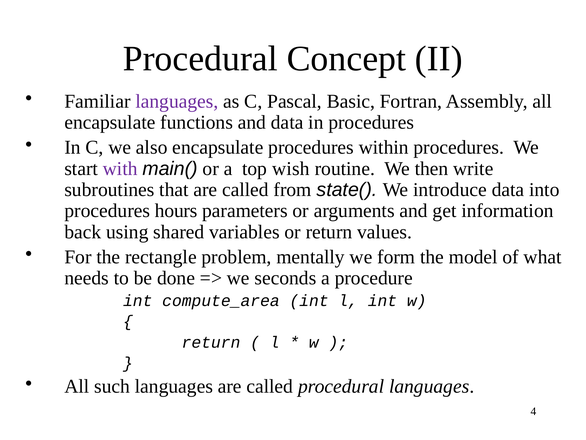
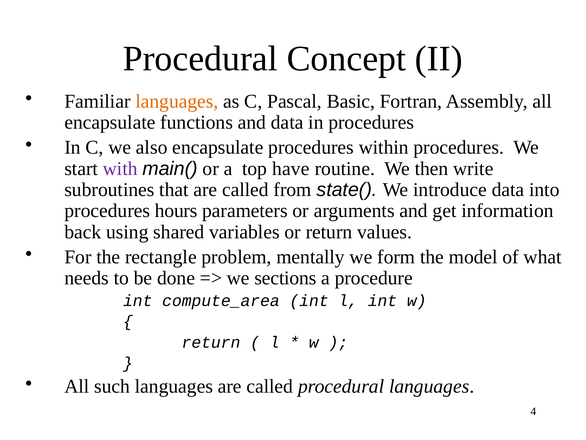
languages at (177, 101) colour: purple -> orange
wish: wish -> have
seconds: seconds -> sections
